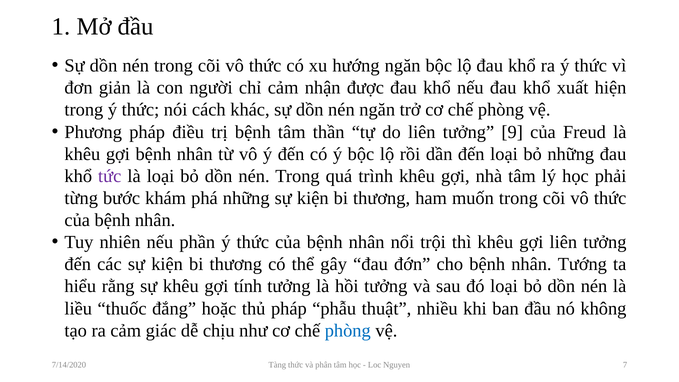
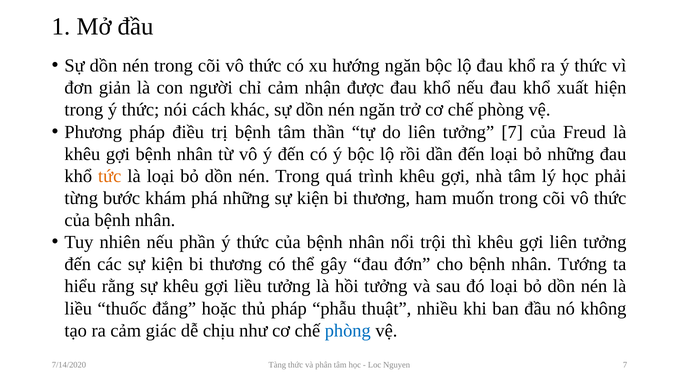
tưởng 9: 9 -> 7
tức colour: purple -> orange
gợi tính: tính -> liều
